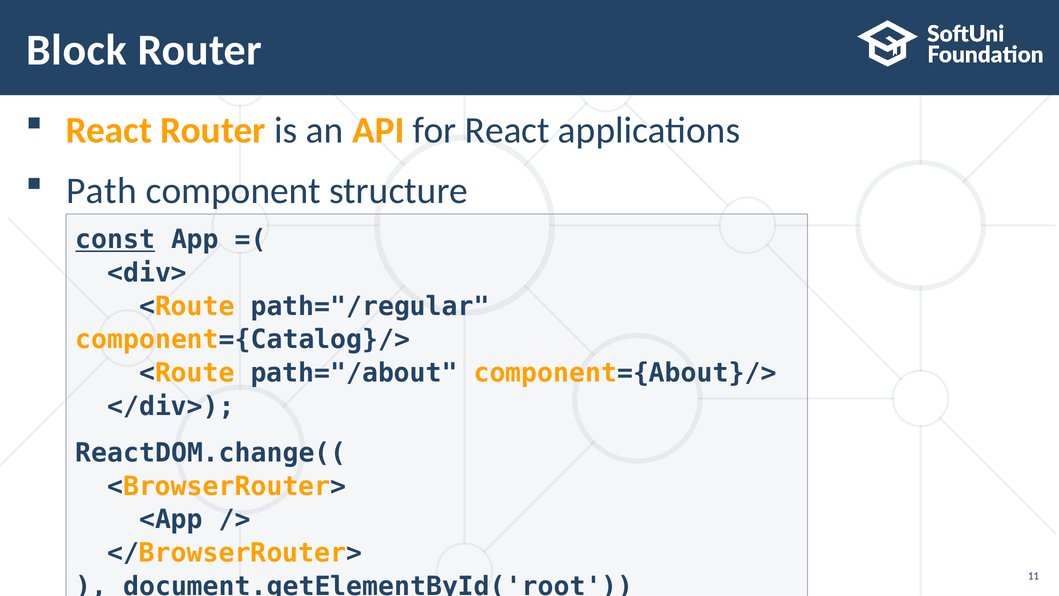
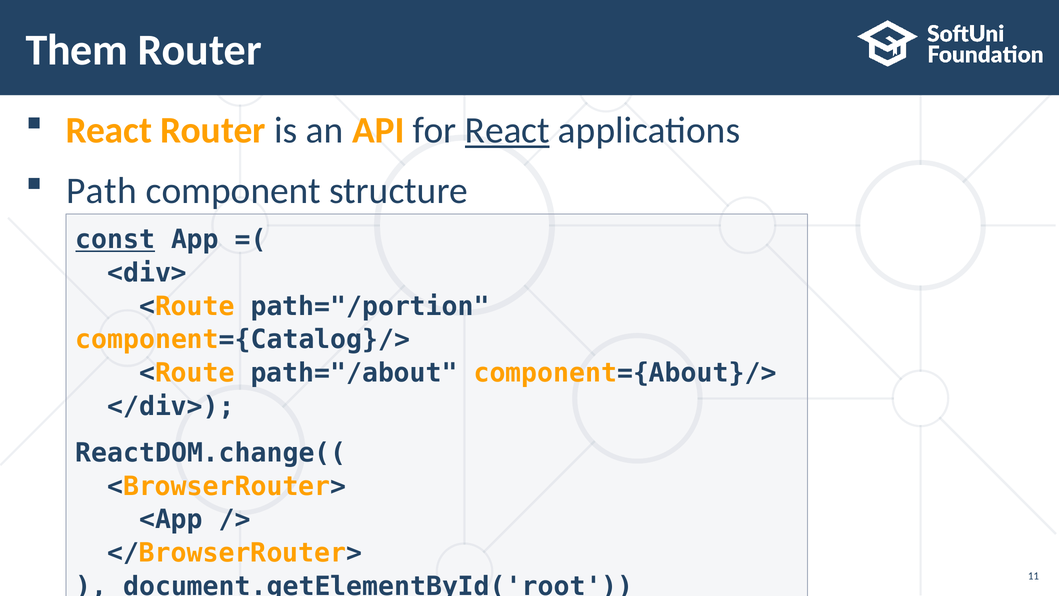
Block: Block -> Them
React at (507, 130) underline: none -> present
path="/regular: path="/regular -> path="/portion
